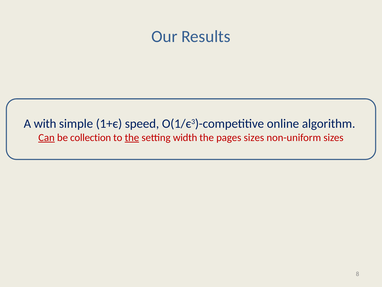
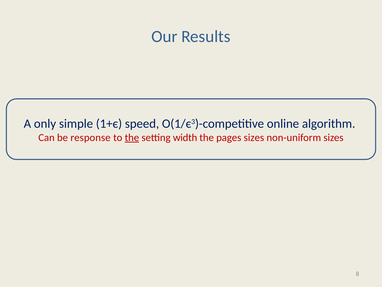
with: with -> only
Can underline: present -> none
collection: collection -> response
